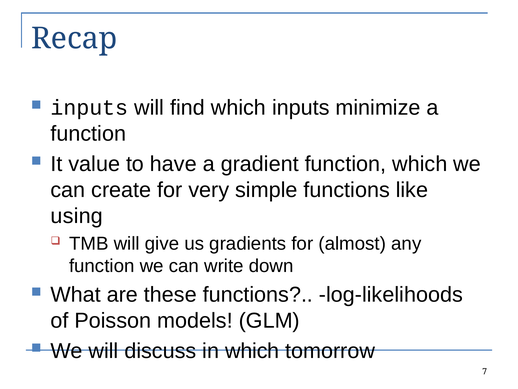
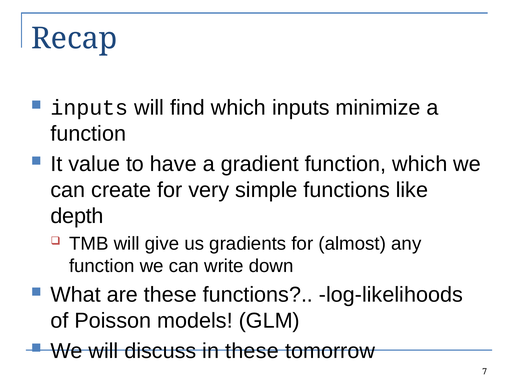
using: using -> depth
in which: which -> these
